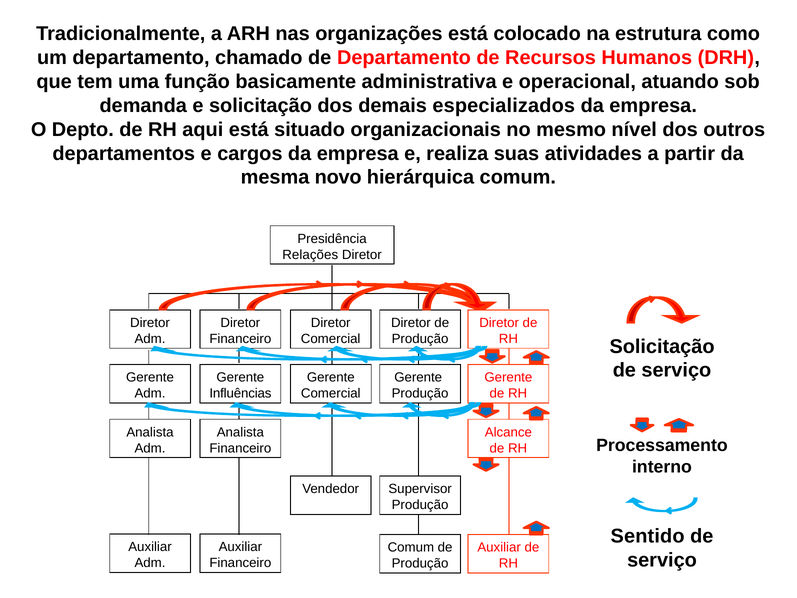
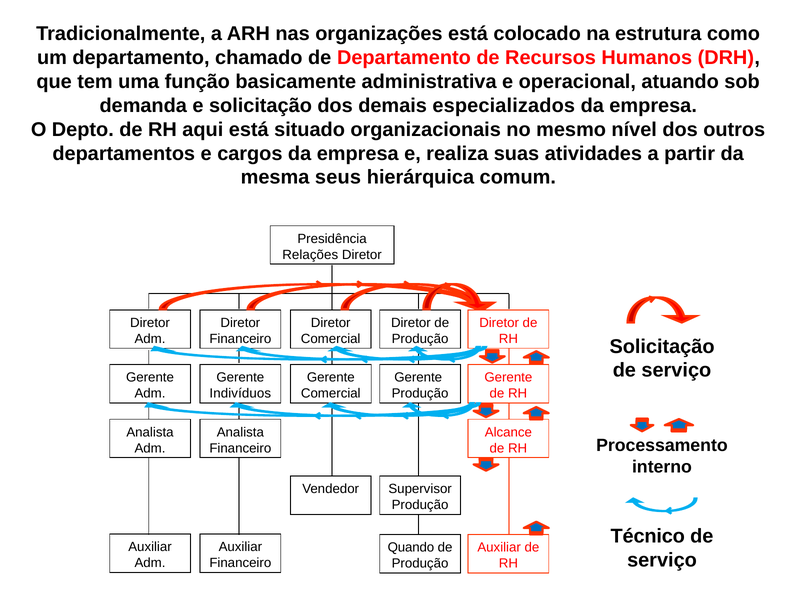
novo: novo -> seus
Influências: Influências -> Indivíduos
Sentido: Sentido -> Técnico
Comum at (411, 547): Comum -> Quando
